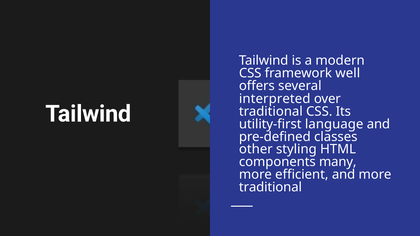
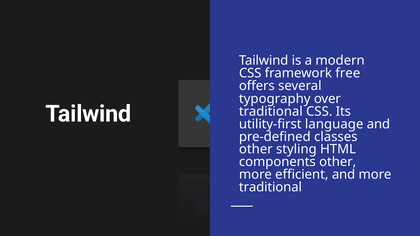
well: well -> free
interpreted: interpreted -> typography
components many: many -> other
